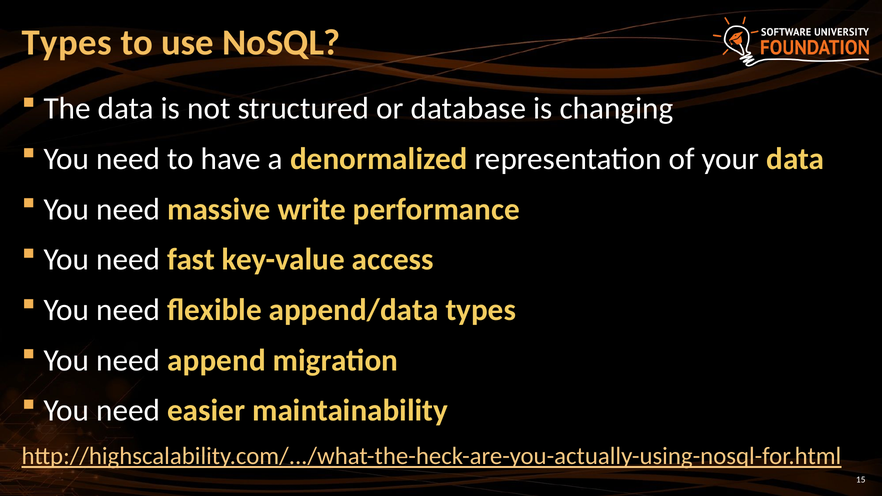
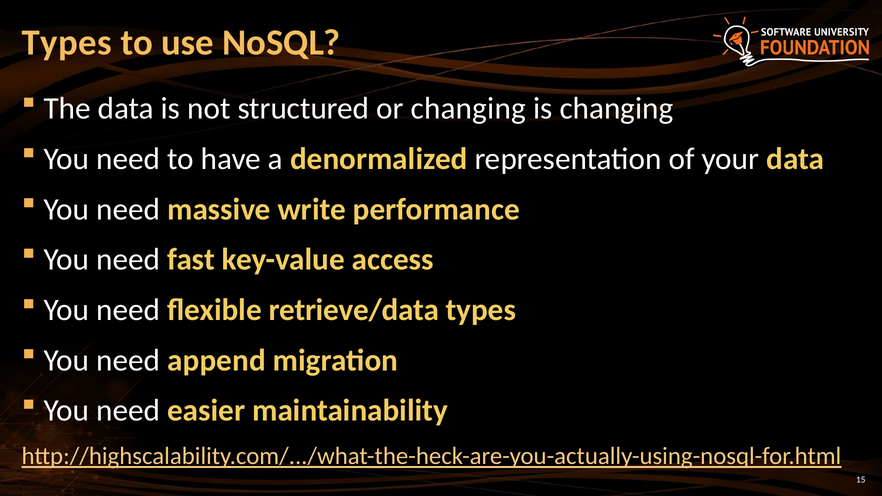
or database: database -> changing
append/data: append/data -> retrieve/data
